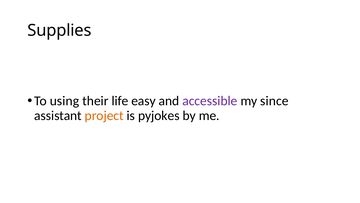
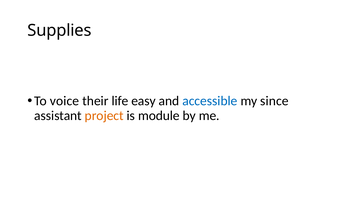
using: using -> voice
accessible colour: purple -> blue
pyjokes: pyjokes -> module
